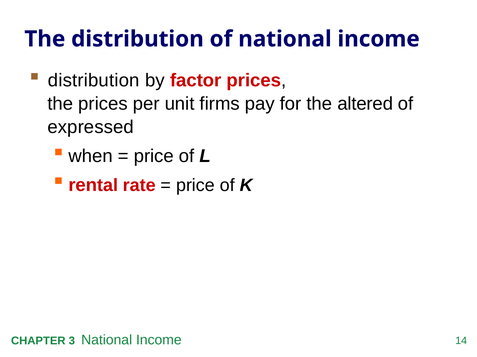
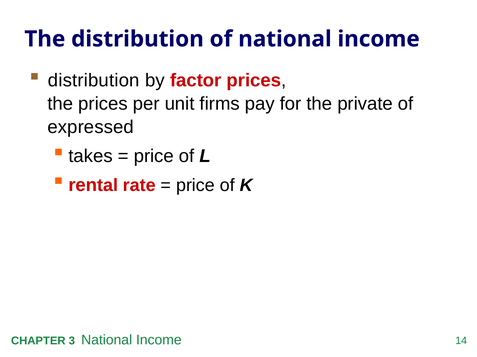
altered: altered -> private
when: when -> takes
